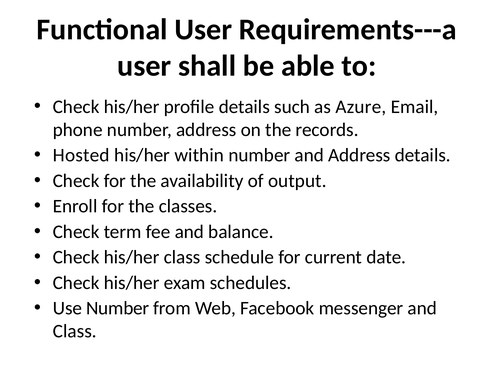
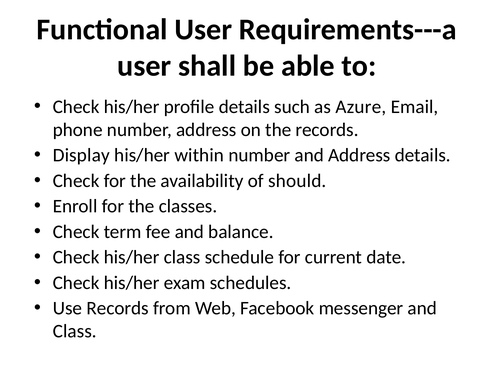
Hosted: Hosted -> Display
output: output -> should
Use Number: Number -> Records
